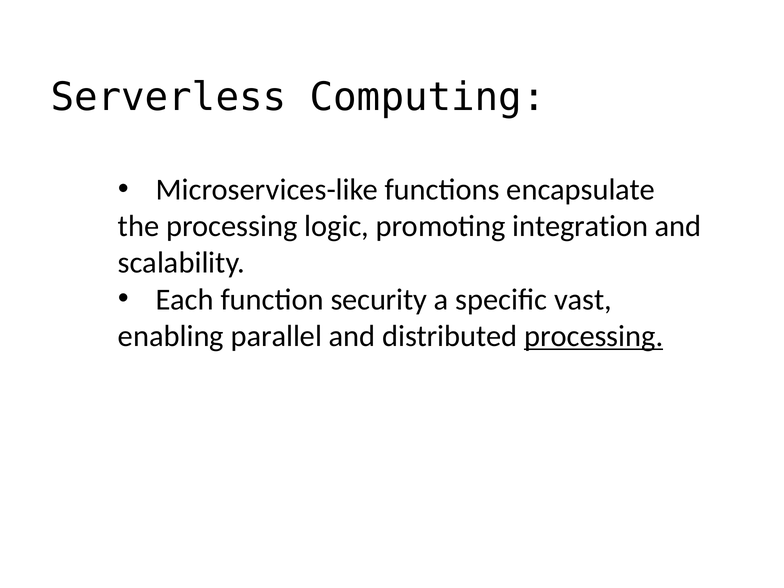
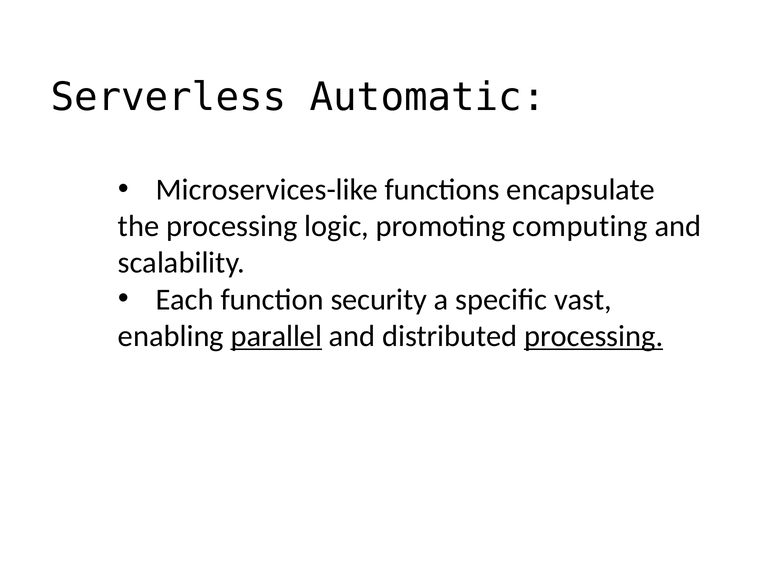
Computing: Computing -> Automatic
integration: integration -> computing
parallel underline: none -> present
